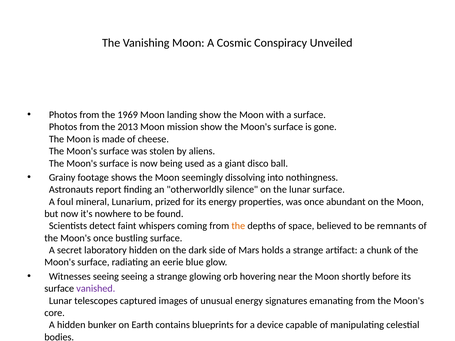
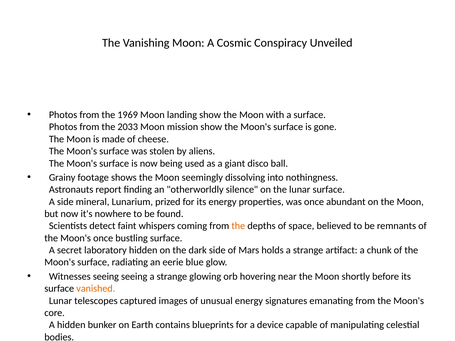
2013: 2013 -> 2033
A foul: foul -> side
vanished colour: purple -> orange
